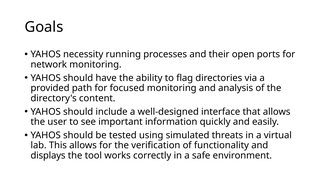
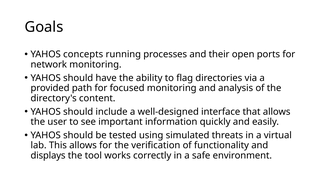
necessity: necessity -> concepts
